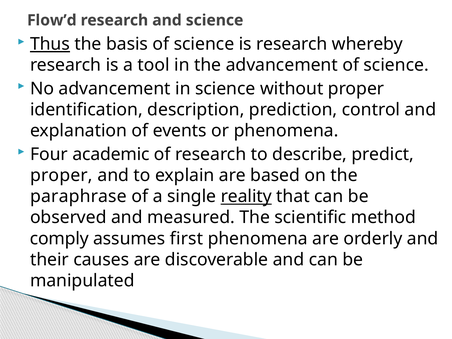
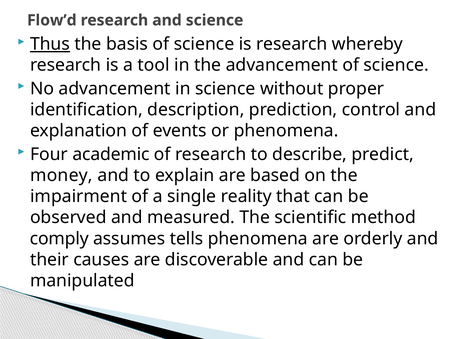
proper at (61, 175): proper -> money
paraphrase: paraphrase -> impairment
reality underline: present -> none
first: first -> tells
